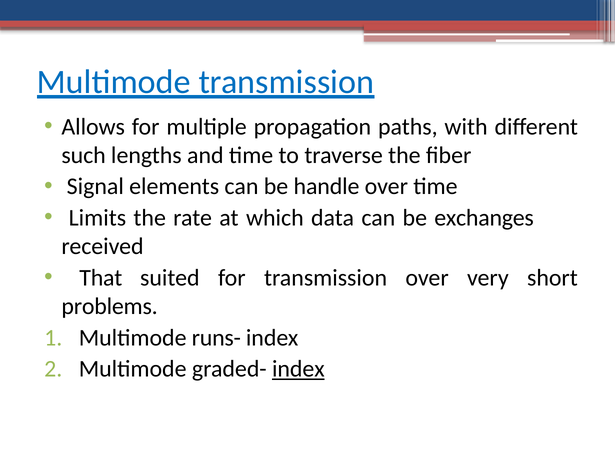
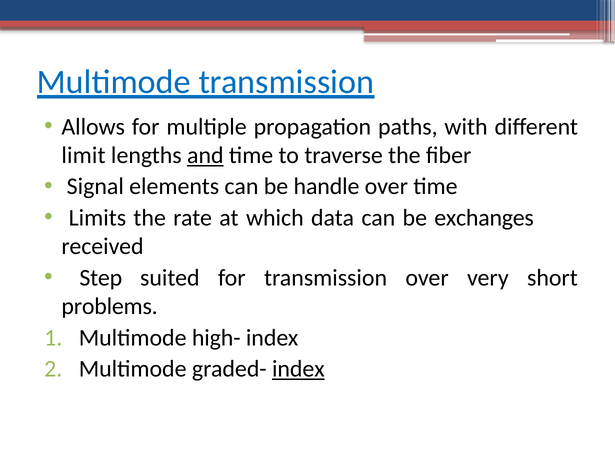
such: such -> limit
and underline: none -> present
That: That -> Step
runs-: runs- -> high-
